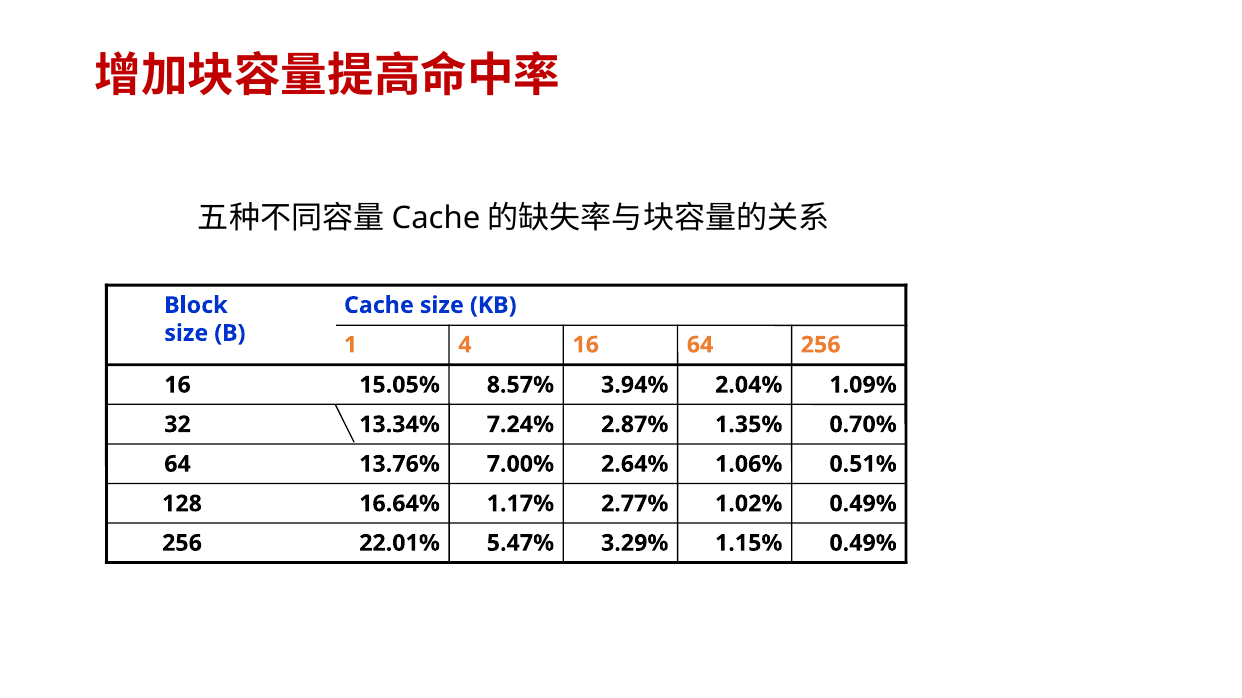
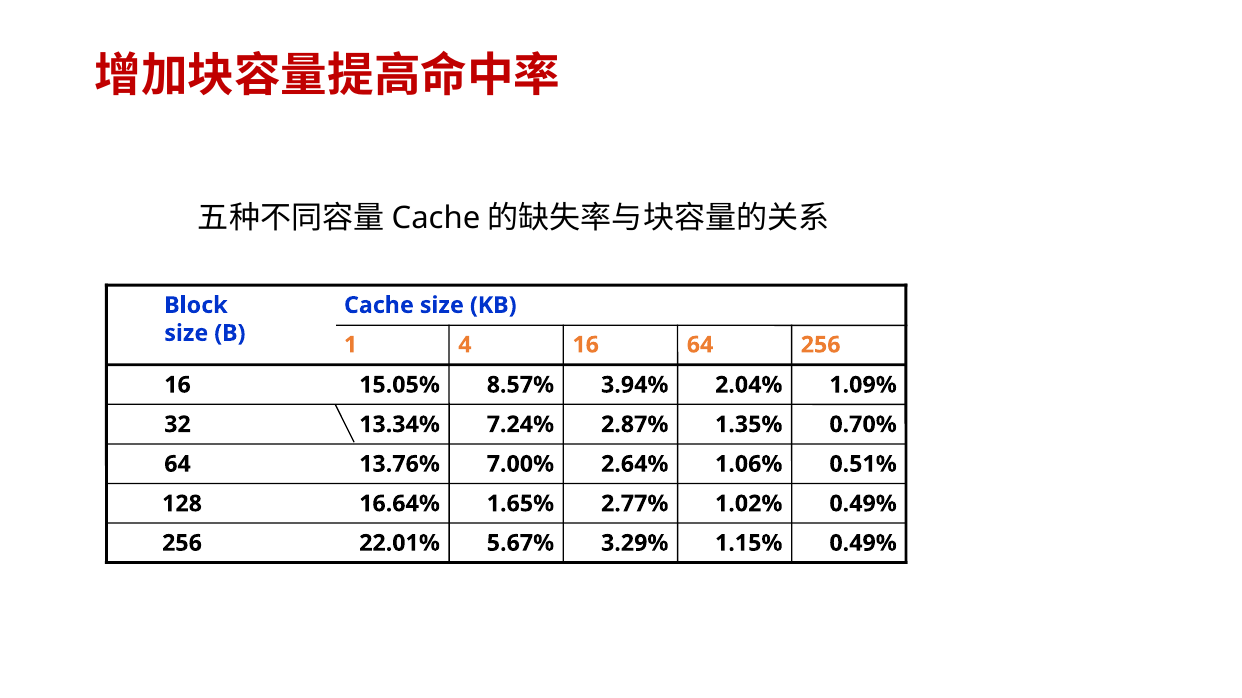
1.17%: 1.17% -> 1.65%
5.47%: 5.47% -> 5.67%
